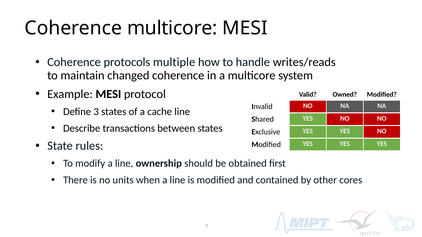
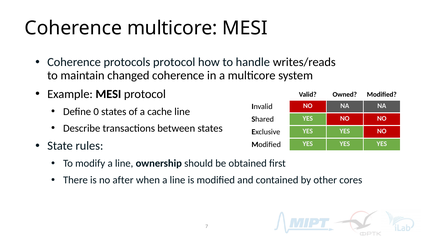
protocols multiple: multiple -> protocol
3: 3 -> 0
units: units -> after
